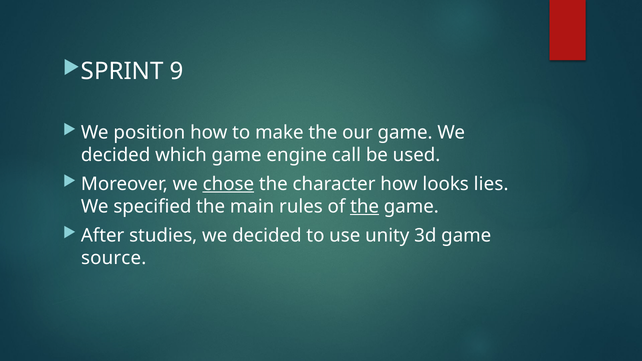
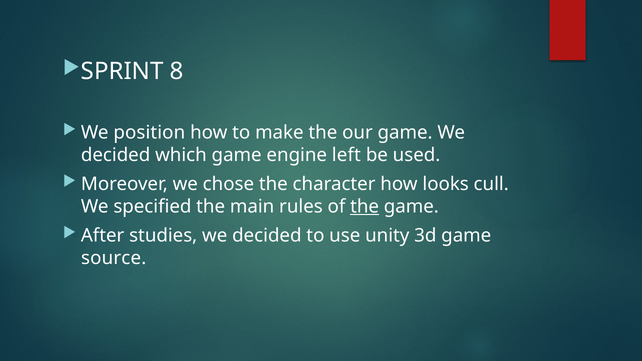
9: 9 -> 8
call: call -> left
chose underline: present -> none
lies: lies -> cull
